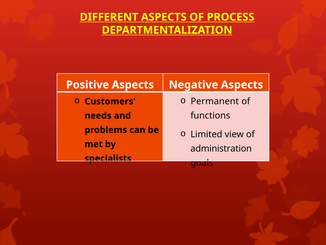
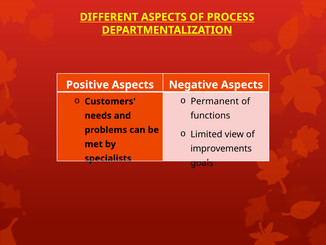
administration: administration -> improvements
